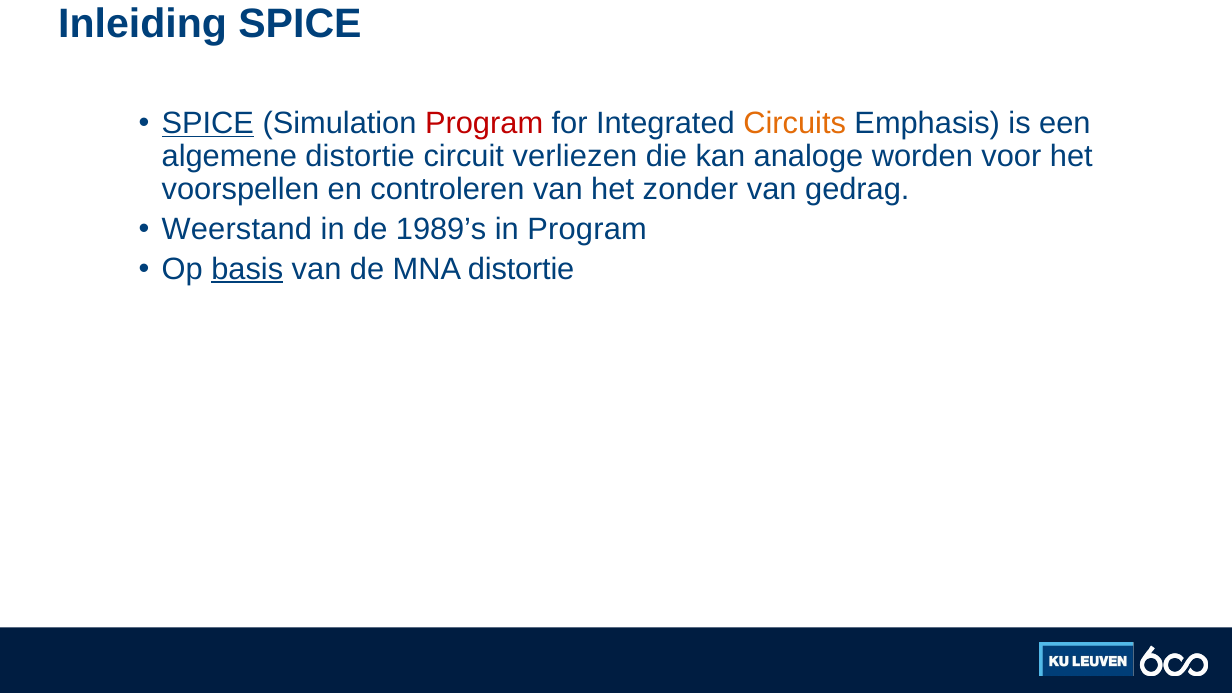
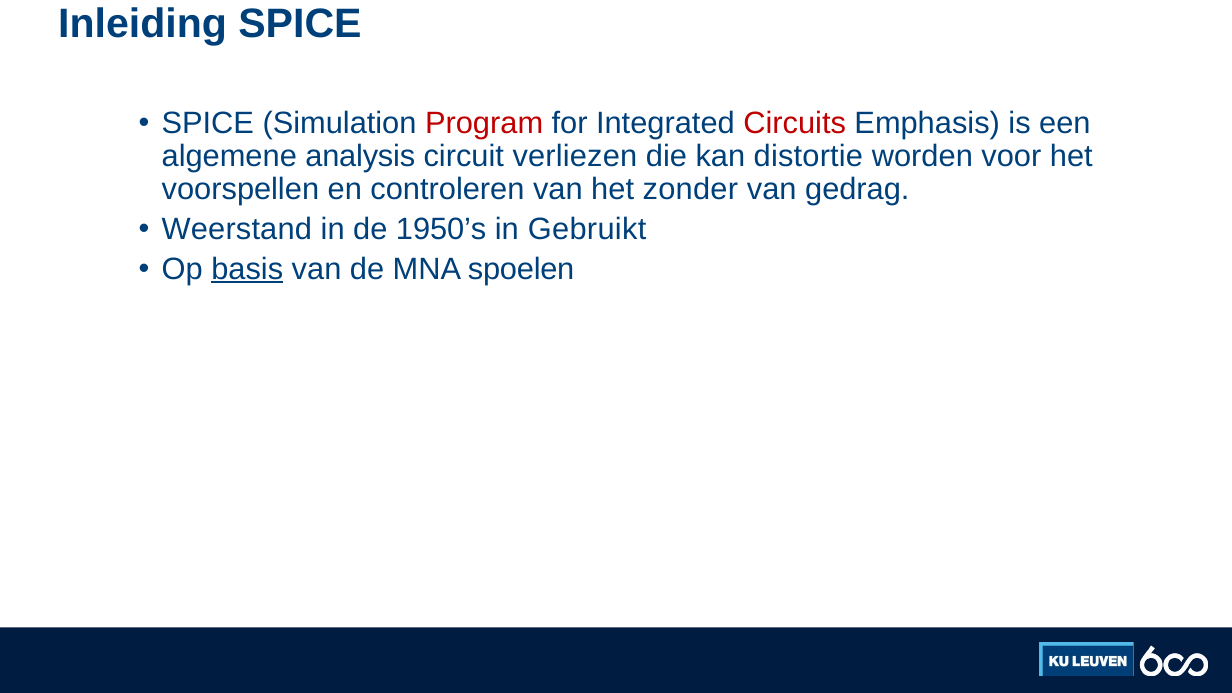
SPICE at (208, 123) underline: present -> none
Circuits colour: orange -> red
algemene distortie: distortie -> analysis
analoge: analoge -> distortie
1989’s: 1989’s -> 1950’s
in Program: Program -> Gebruikt
MNA distortie: distortie -> spoelen
